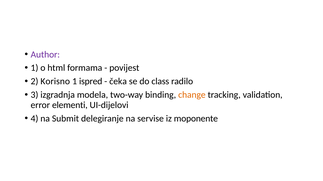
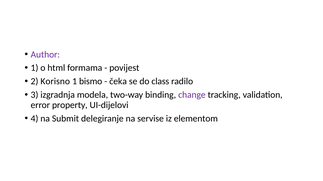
ispred: ispred -> bismo
change colour: orange -> purple
elementi: elementi -> property
moponente: moponente -> elementom
